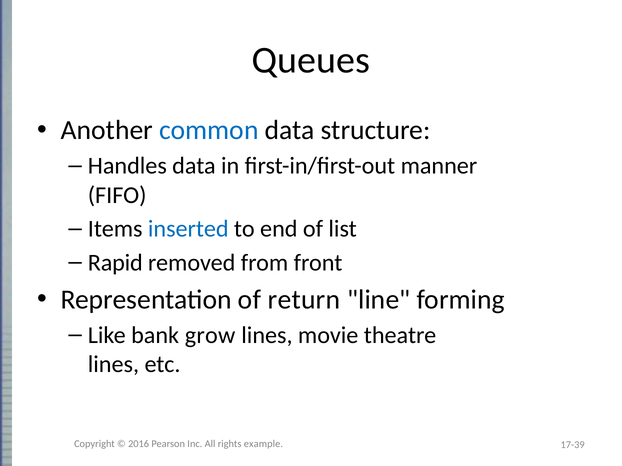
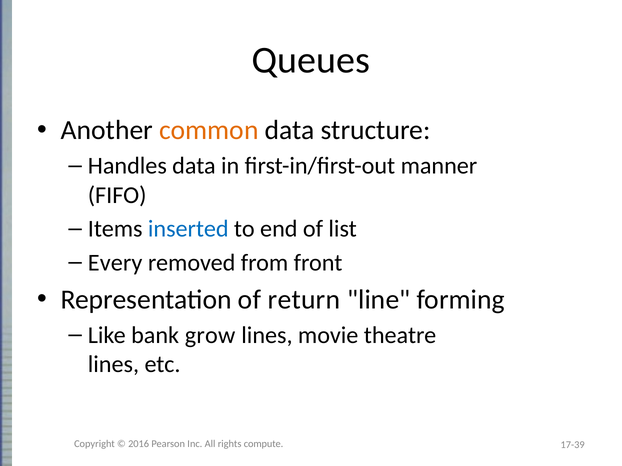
common colour: blue -> orange
Rapid: Rapid -> Every
example: example -> compute
